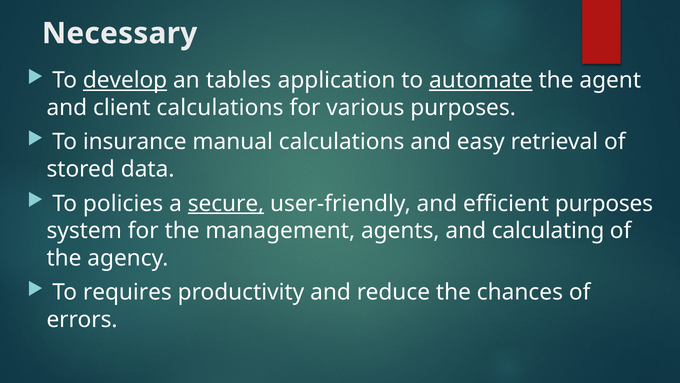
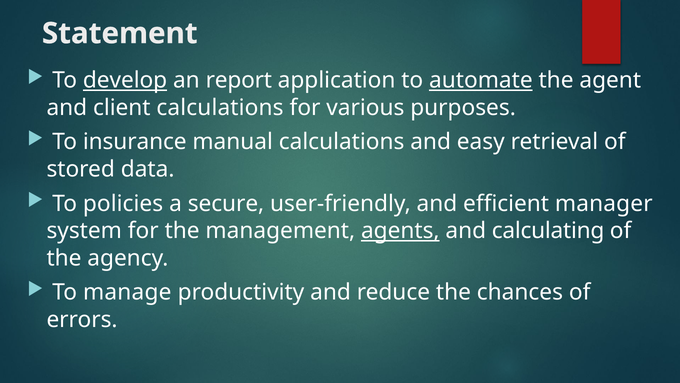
Necessary: Necessary -> Statement
tables: tables -> report
secure underline: present -> none
efficient purposes: purposes -> manager
agents underline: none -> present
requires: requires -> manage
